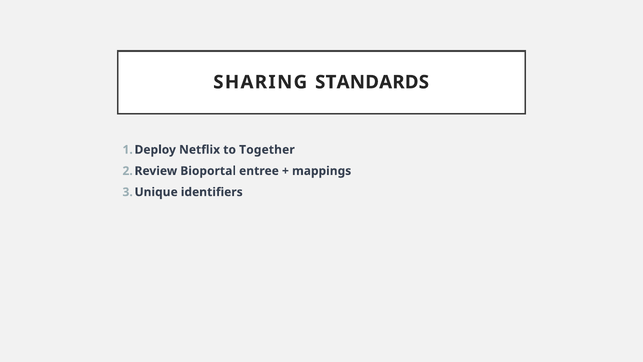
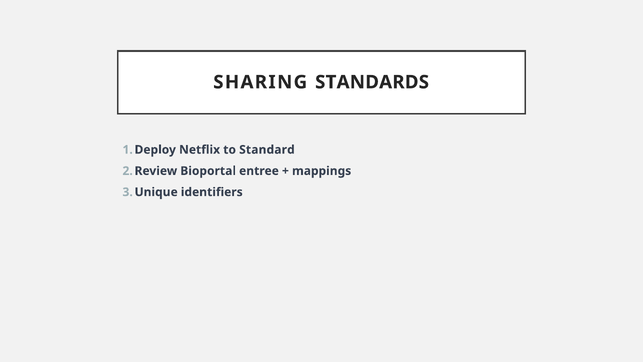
Together: Together -> Standard
